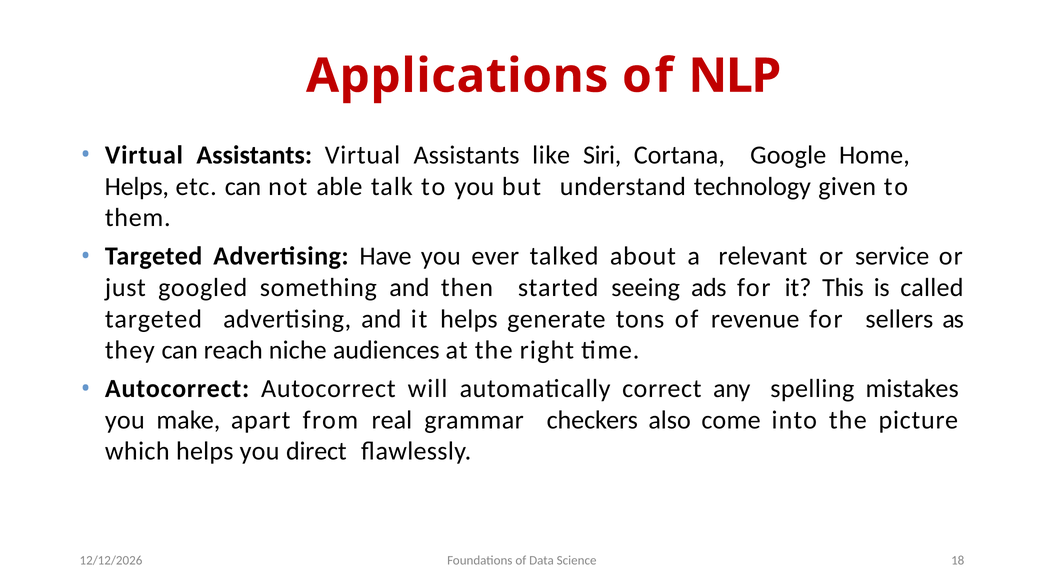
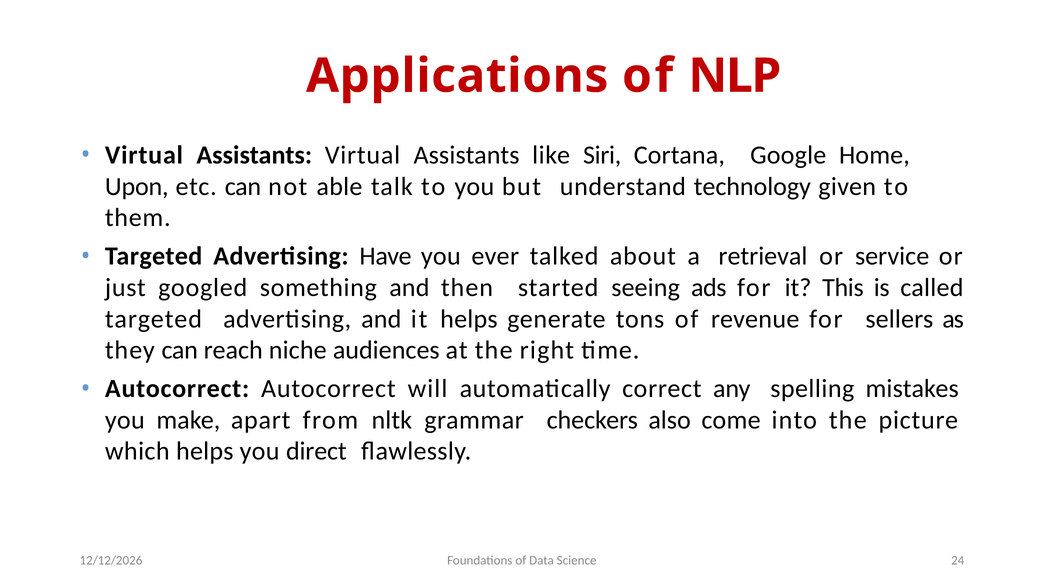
Helps at (137, 187): Helps -> Upon
relevant: relevant -> retrieval
real: real -> nltk
18: 18 -> 24
